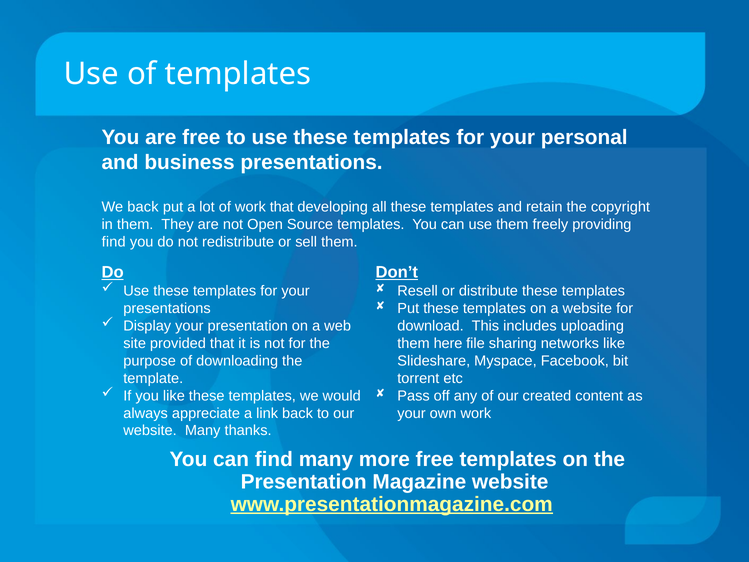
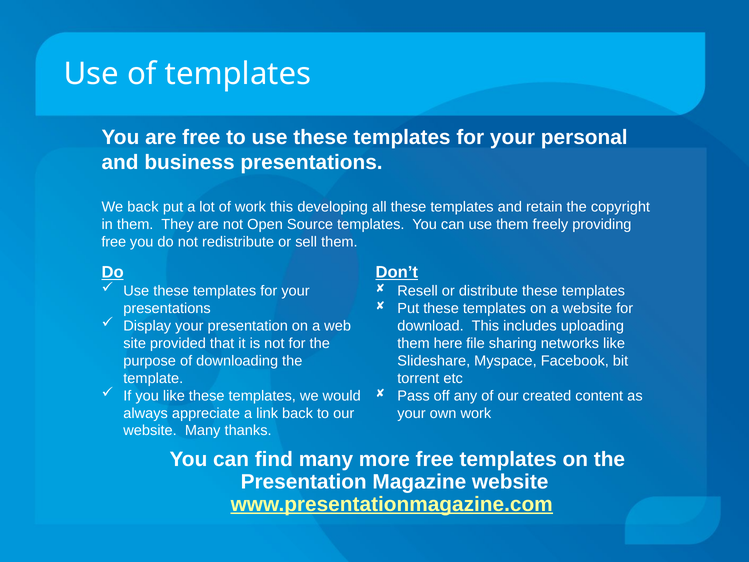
work that: that -> this
find at (114, 242): find -> free
